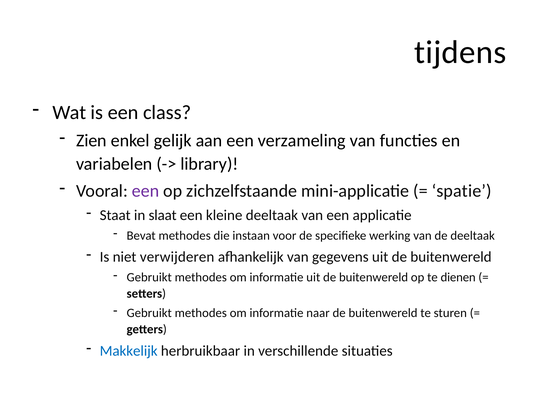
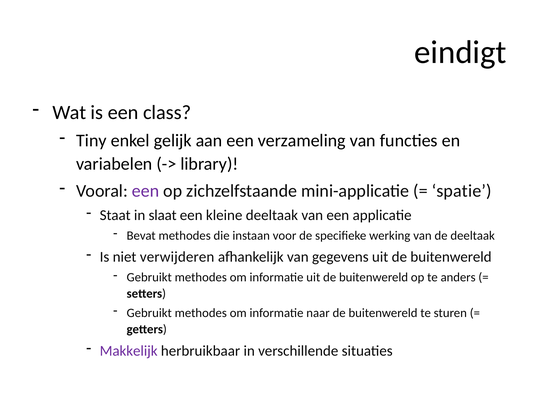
tijdens: tijdens -> eindigt
Zien: Zien -> Tiny
dienen: dienen -> anders
Makkelijk colour: blue -> purple
